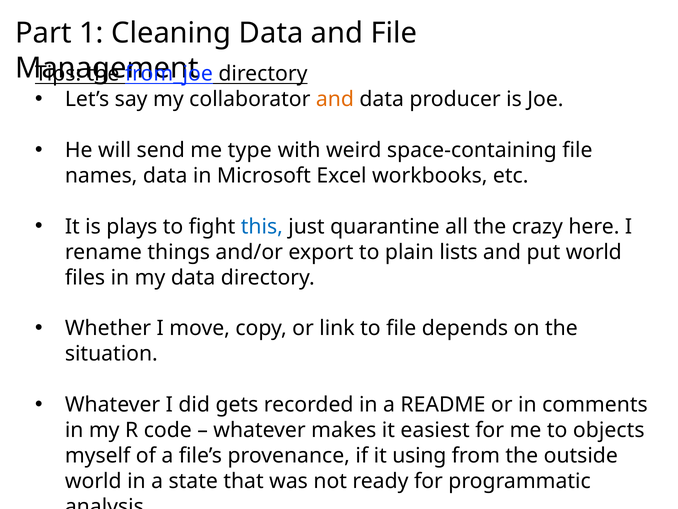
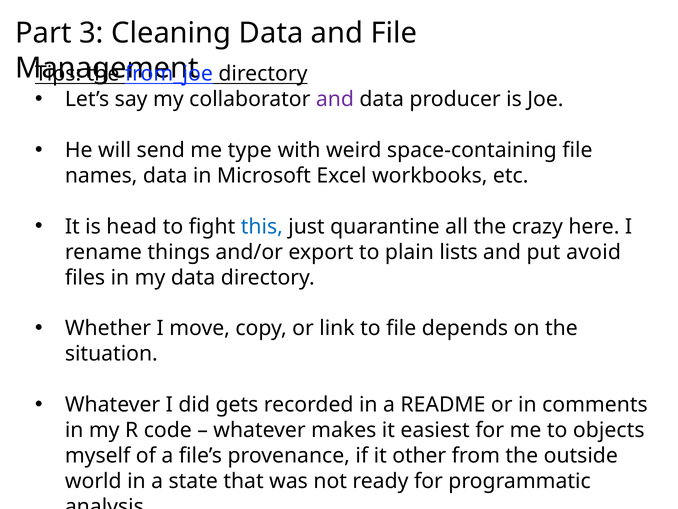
1: 1 -> 3
and at (335, 99) colour: orange -> purple
plays: plays -> head
put world: world -> avoid
using: using -> other
